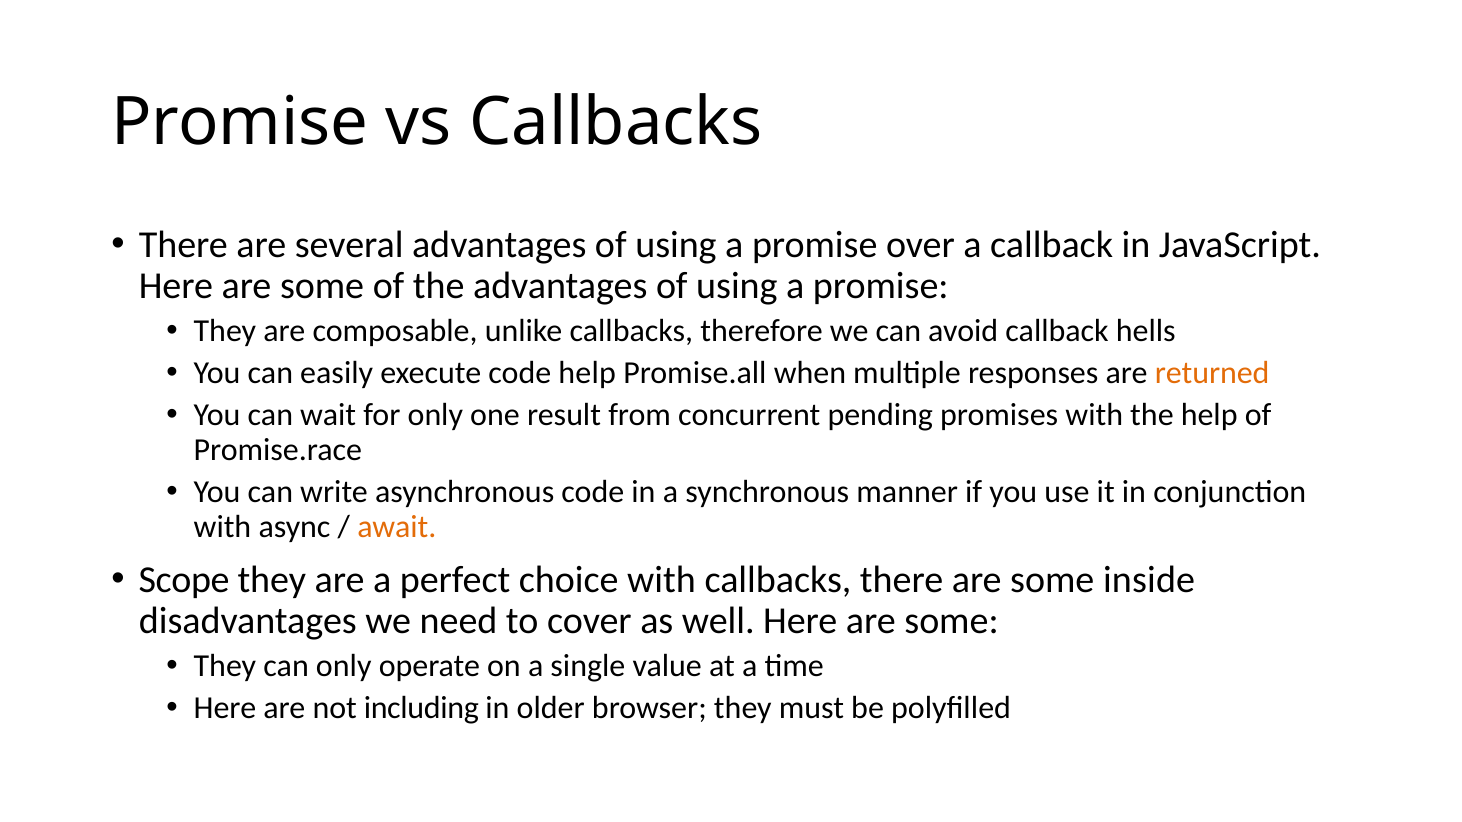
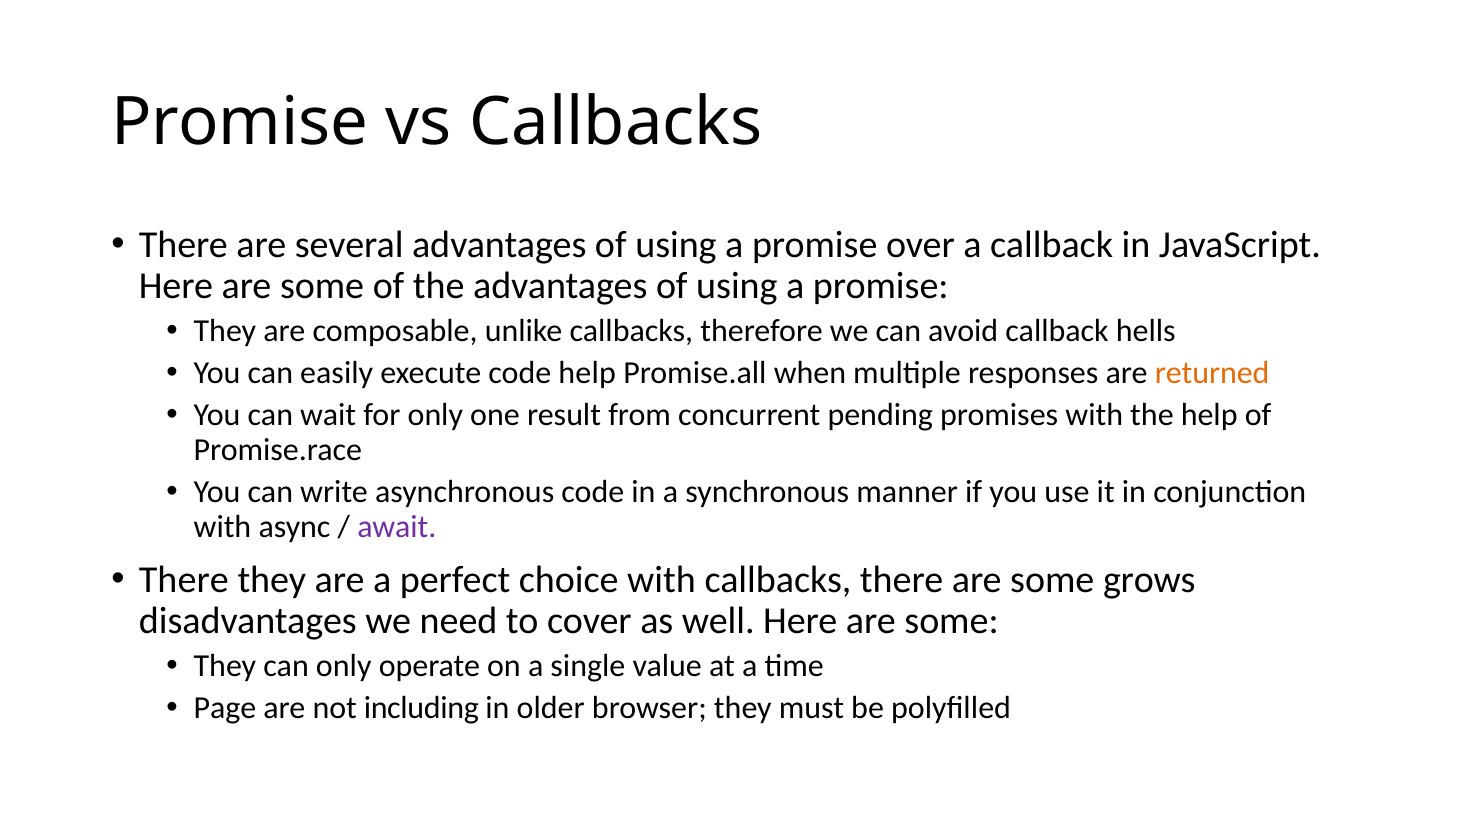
await colour: orange -> purple
Scope at (184, 580): Scope -> There
inside: inside -> grows
Here at (225, 708): Here -> Page
